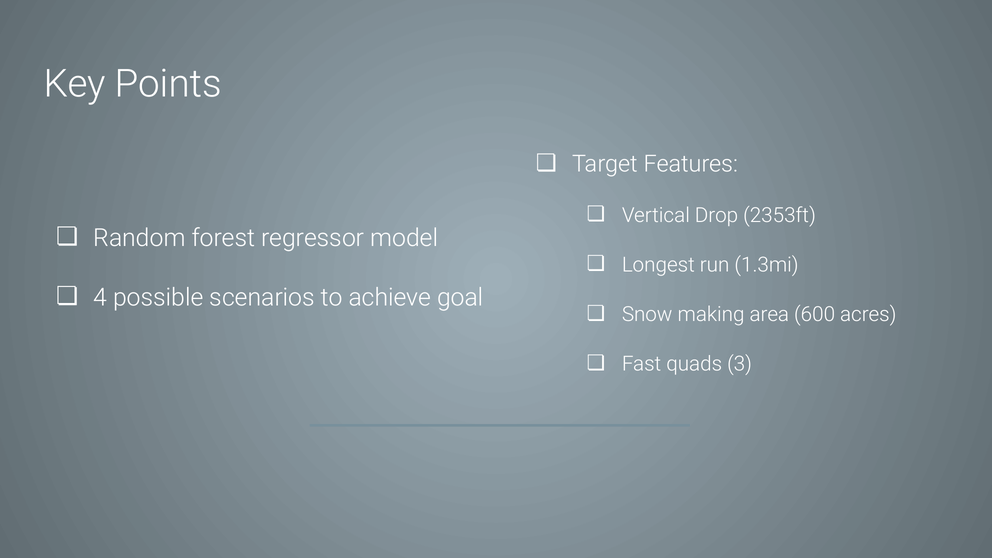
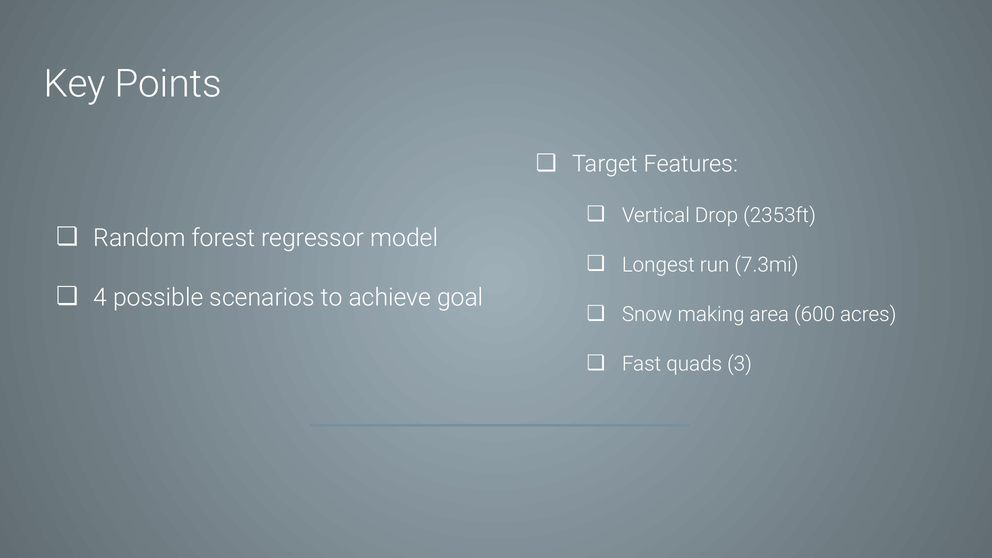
1.3mi: 1.3mi -> 7.3mi
